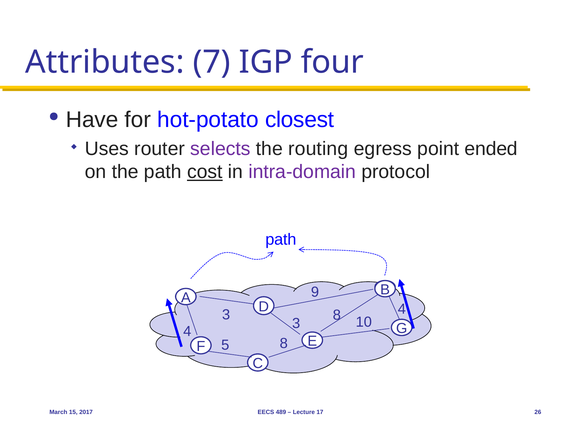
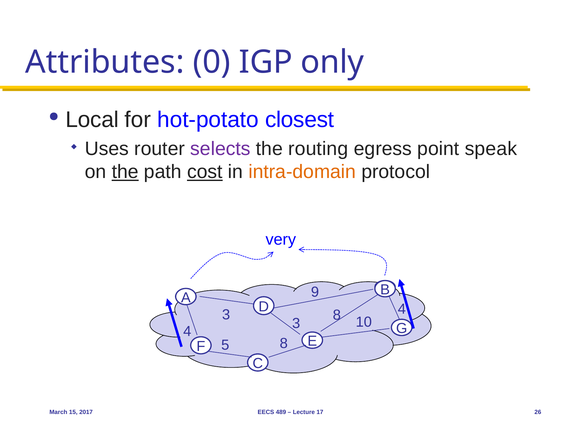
7: 7 -> 0
four: four -> only
Have: Have -> Local
ended: ended -> speak
the at (125, 172) underline: none -> present
intra-domain colour: purple -> orange
path at (281, 239): path -> very
